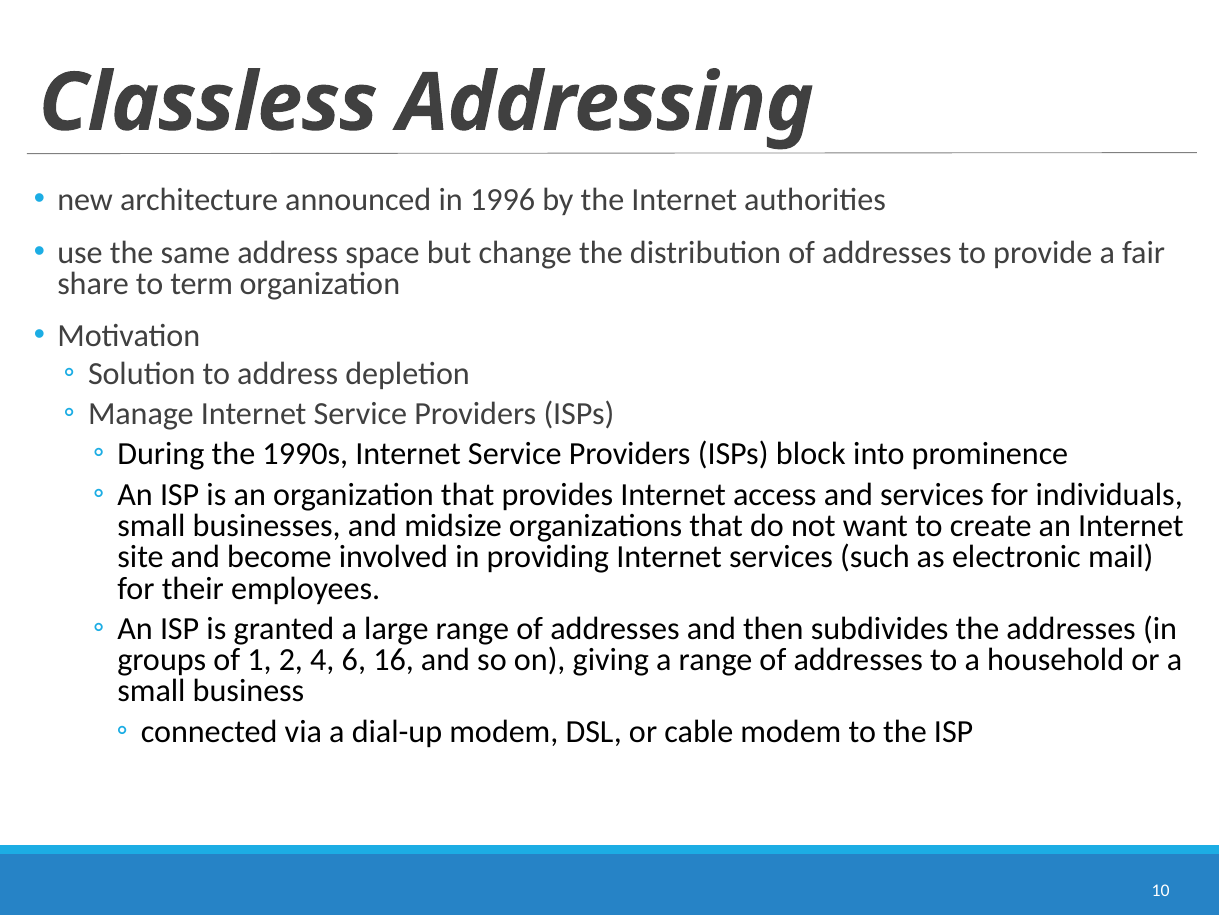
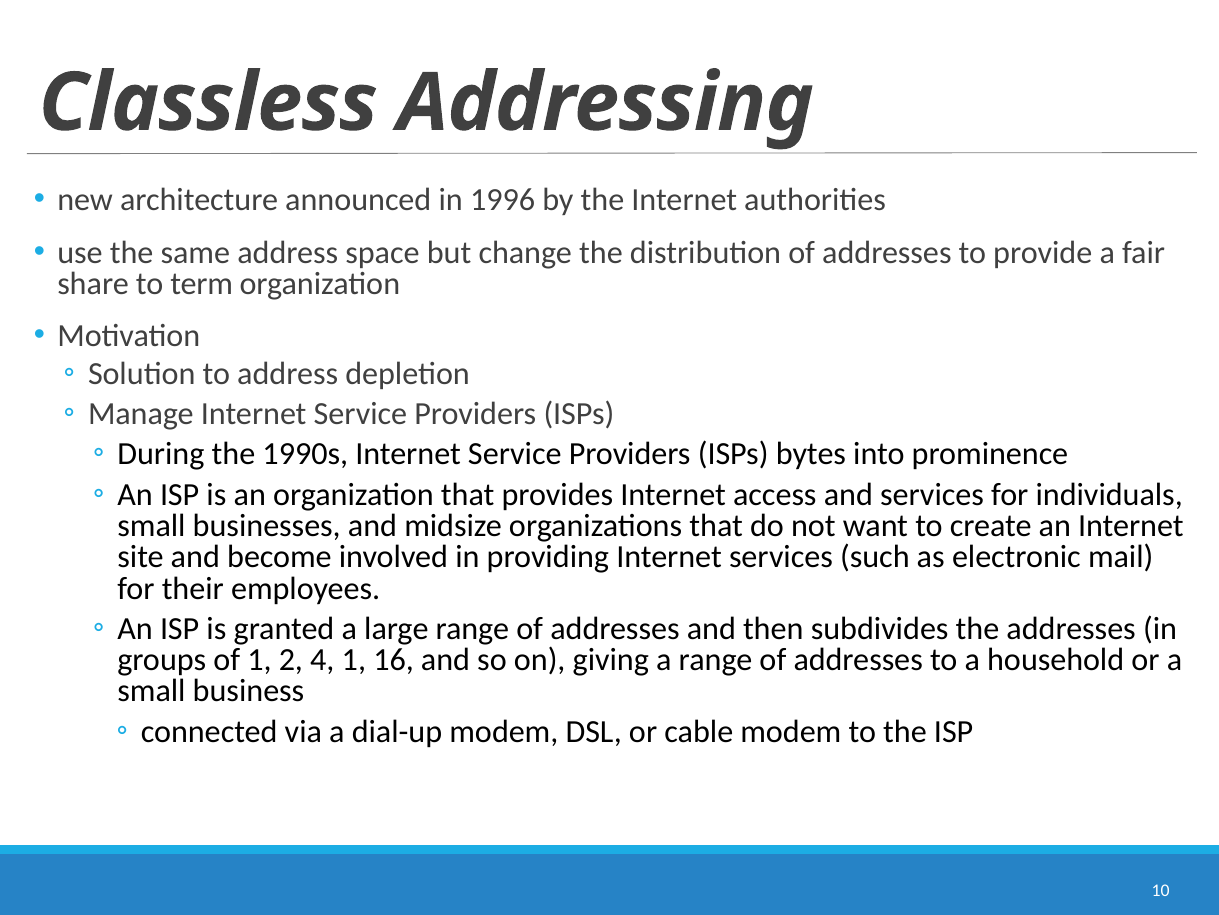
block: block -> bytes
4 6: 6 -> 1
